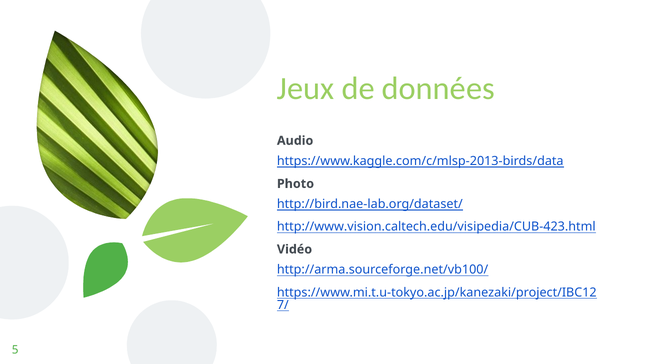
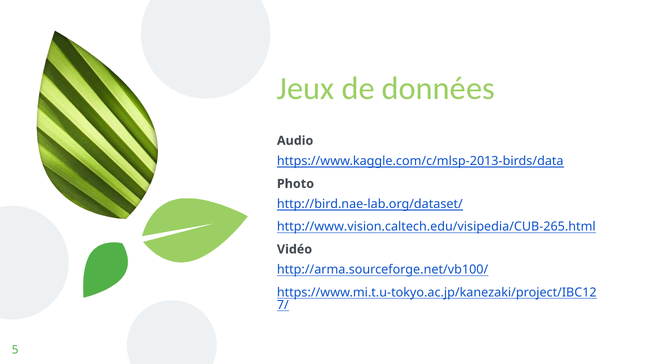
http://www.vision.caltech.edu/visipedia/CUB-423.html: http://www.vision.caltech.edu/visipedia/CUB-423.html -> http://www.vision.caltech.edu/visipedia/CUB-265.html
